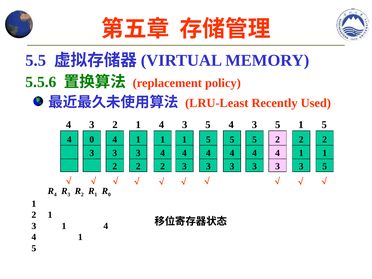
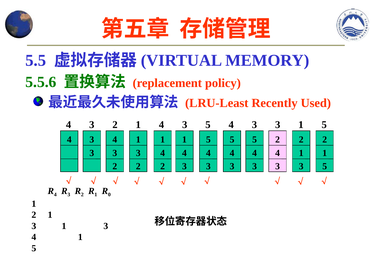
5 at (278, 125): 5 -> 3
0 at (92, 140): 0 -> 3
3 1 4: 4 -> 3
